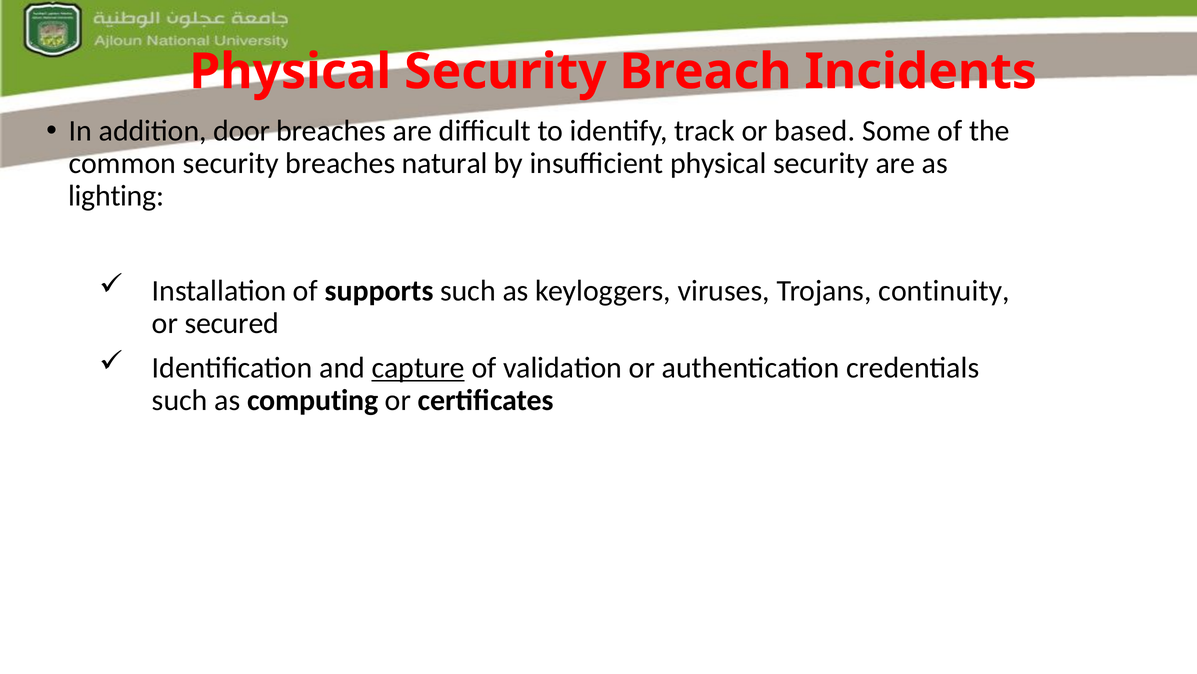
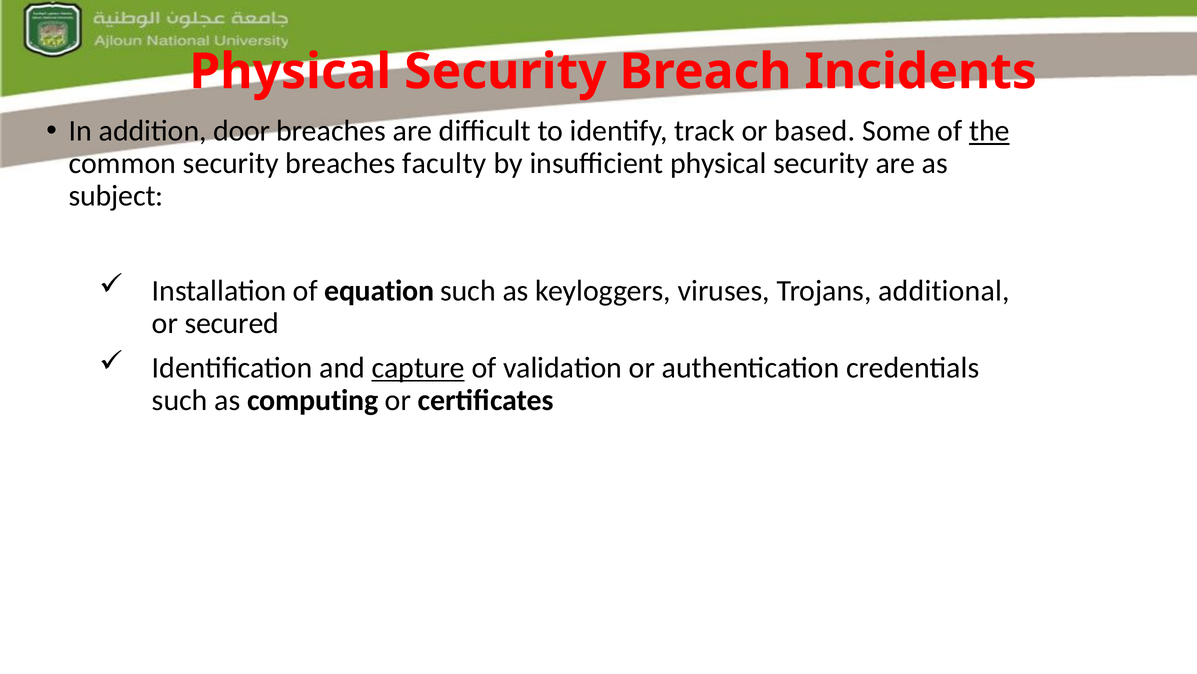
the underline: none -> present
natural: natural -> faculty
lighting: lighting -> subject
supports: supports -> equation
continuity: continuity -> additional
